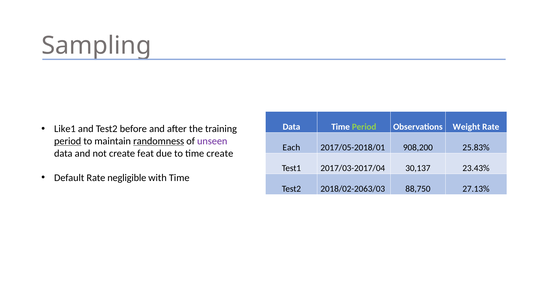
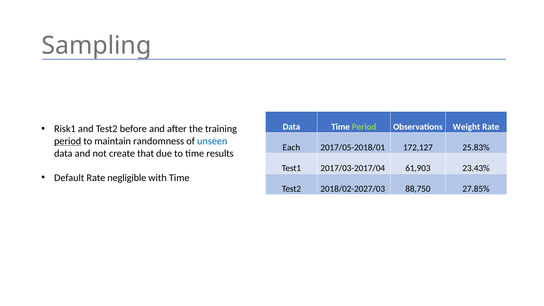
Like1: Like1 -> Risk1
randomness underline: present -> none
unseen colour: purple -> blue
908,200: 908,200 -> 172,127
feat: feat -> that
time create: create -> results
30,137: 30,137 -> 61,903
2018/02-2063/03: 2018/02-2063/03 -> 2018/02-2027/03
27.13%: 27.13% -> 27.85%
